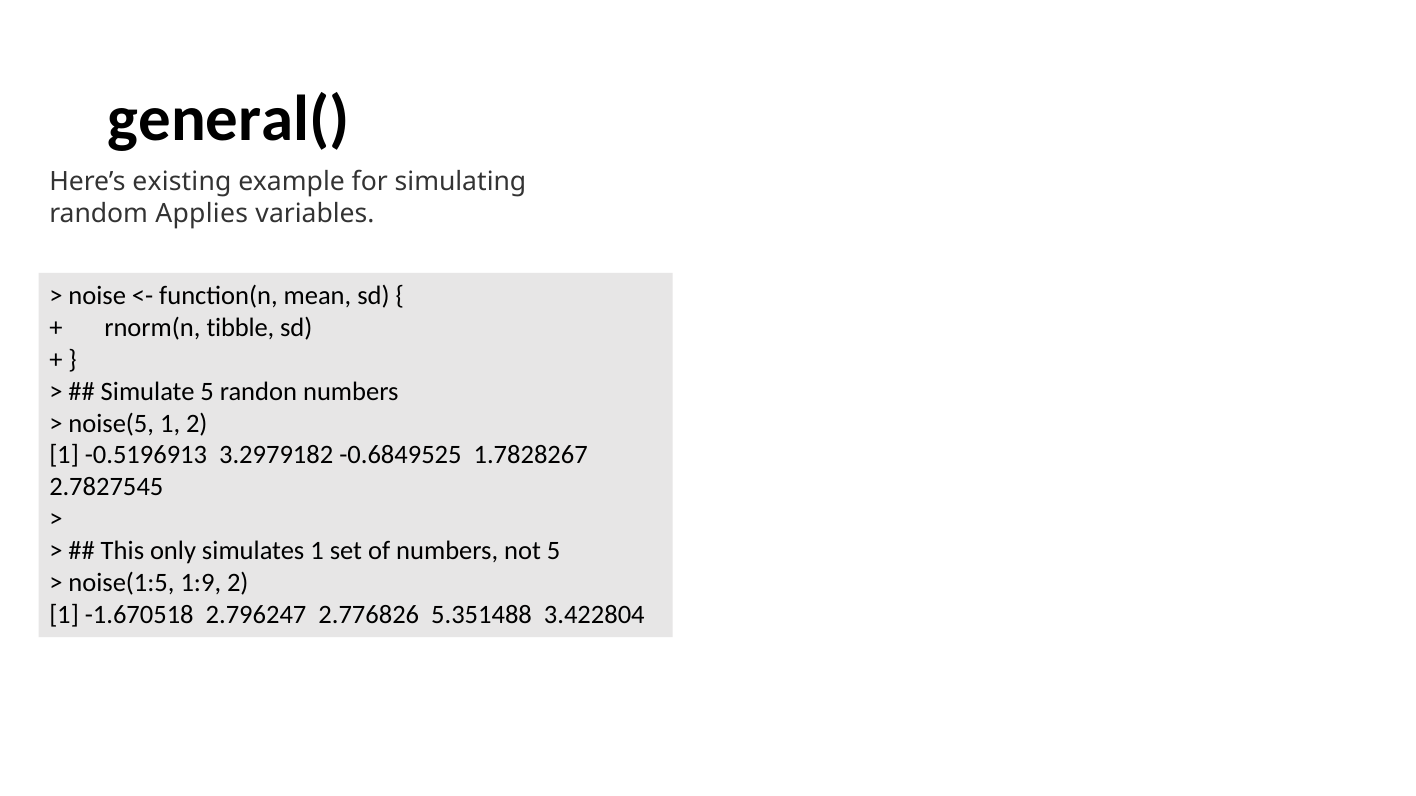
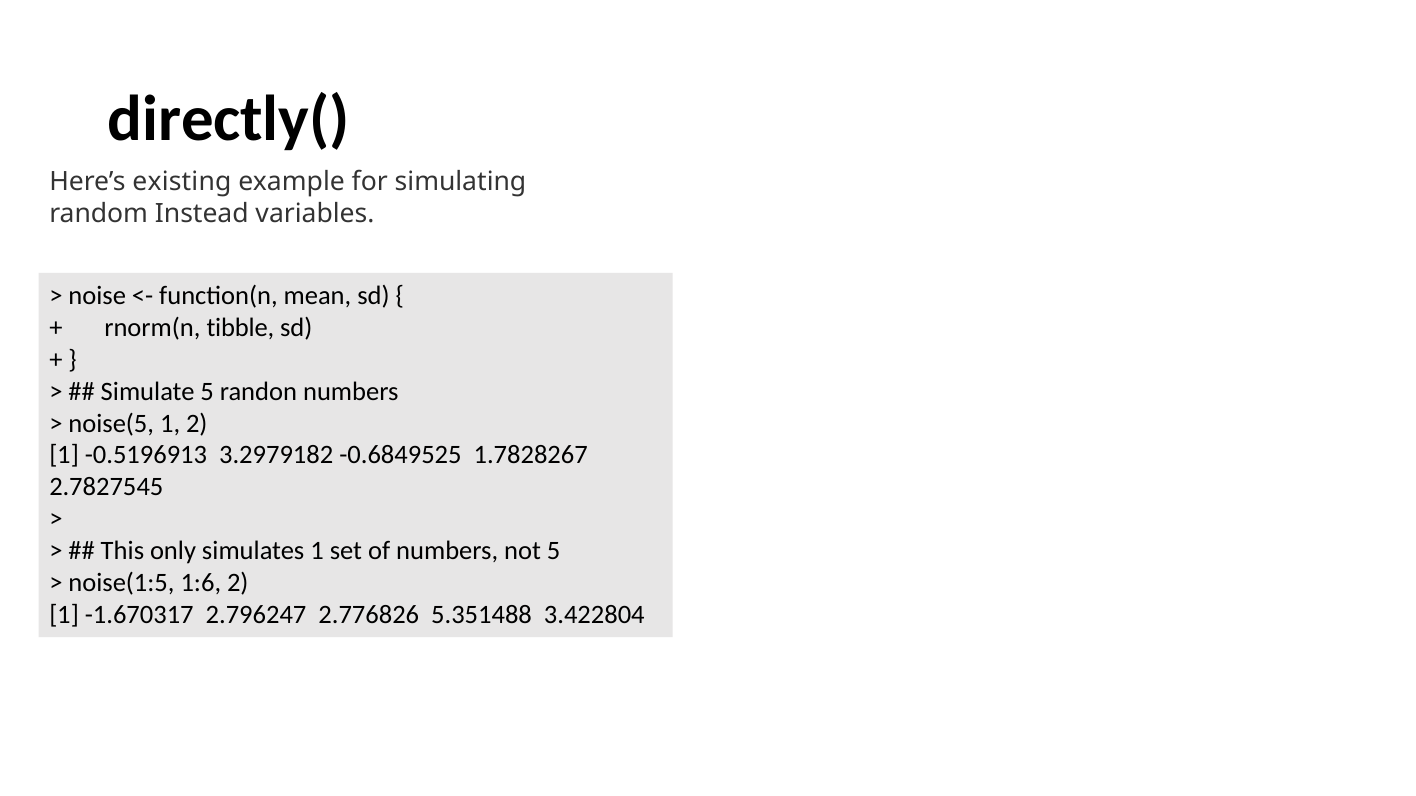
general(: general( -> directly(
Applies: Applies -> Instead
1:9: 1:9 -> 1:6
-1.670518: -1.670518 -> -1.670317
